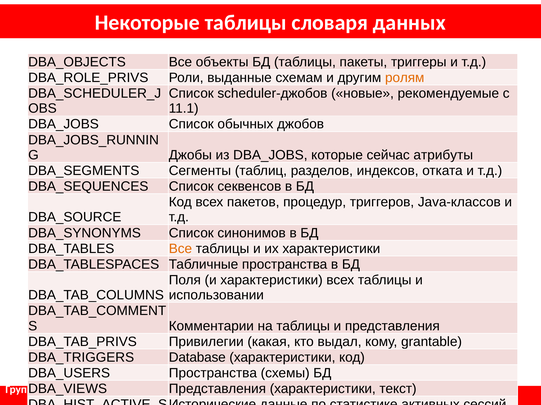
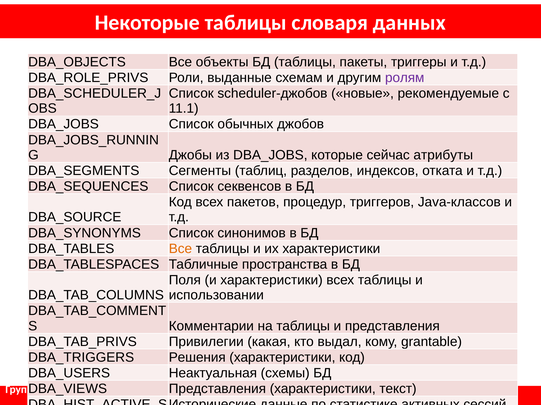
ролям colour: orange -> purple
Database: Database -> Решения
Пространства at (213, 374): Пространства -> Неактуальная
